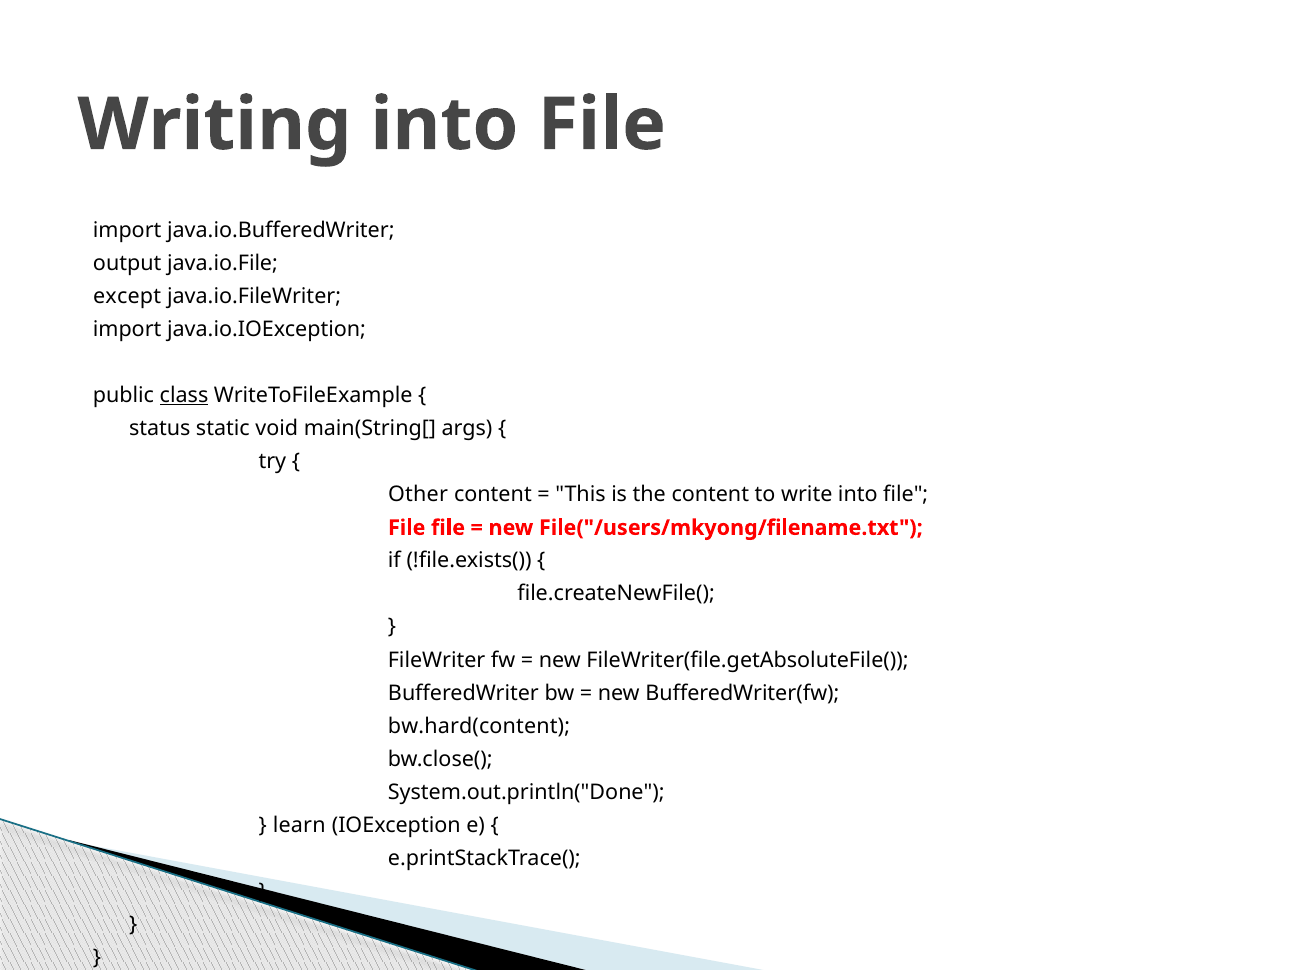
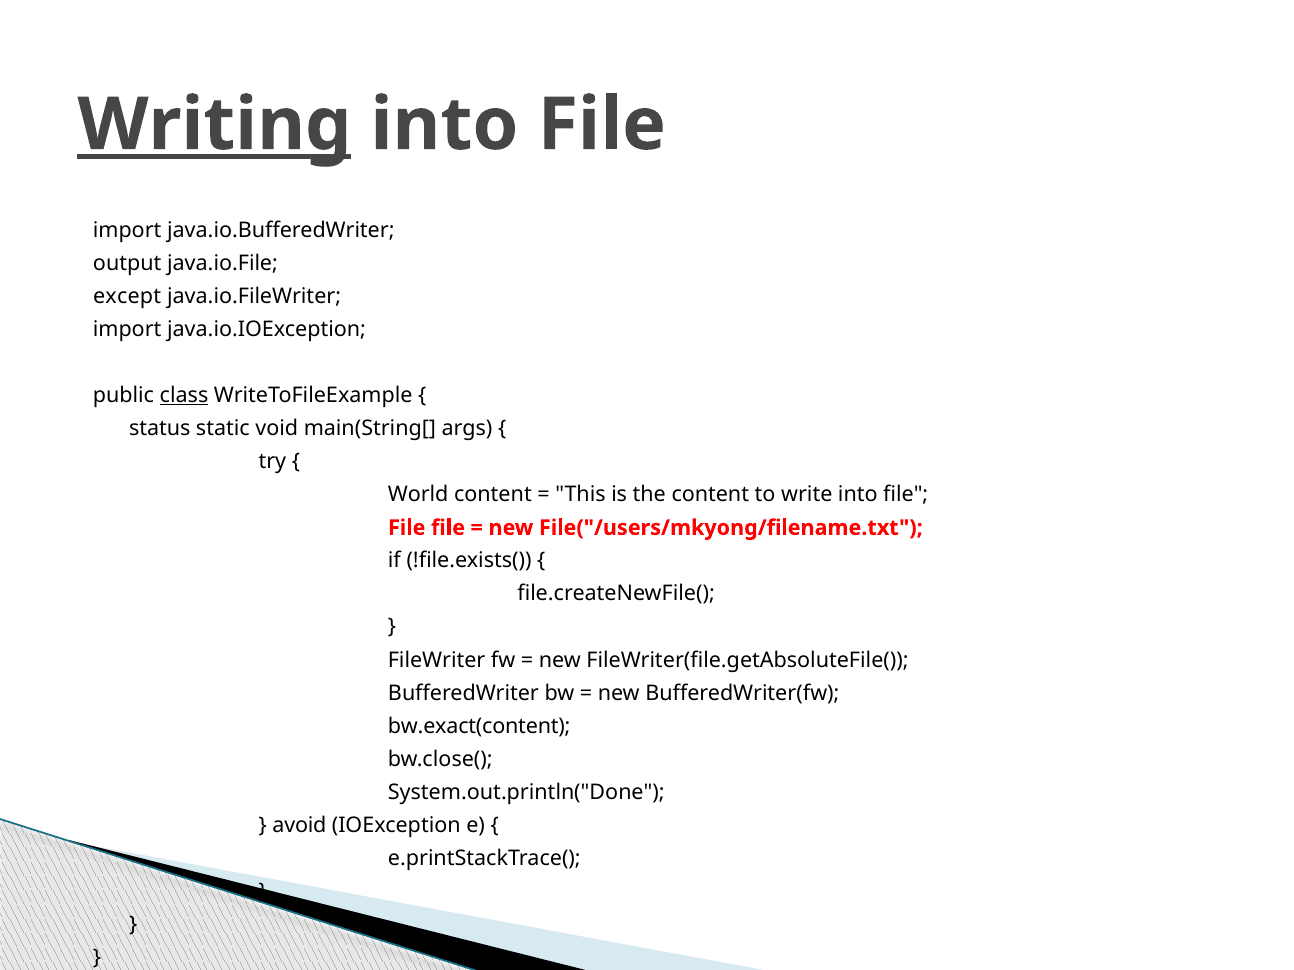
Writing underline: none -> present
Other: Other -> World
bw.hard(content: bw.hard(content -> bw.exact(content
learn: learn -> avoid
